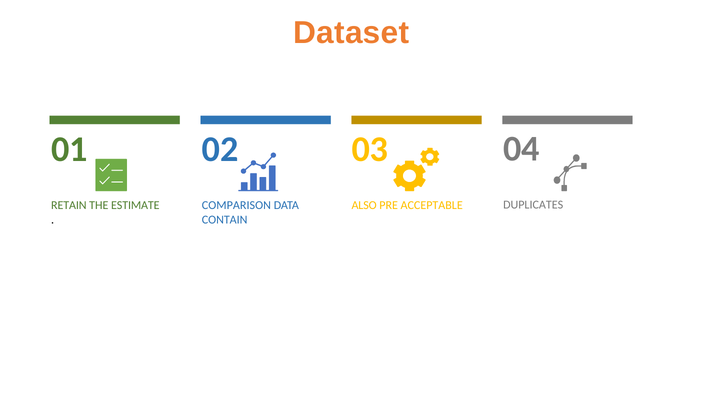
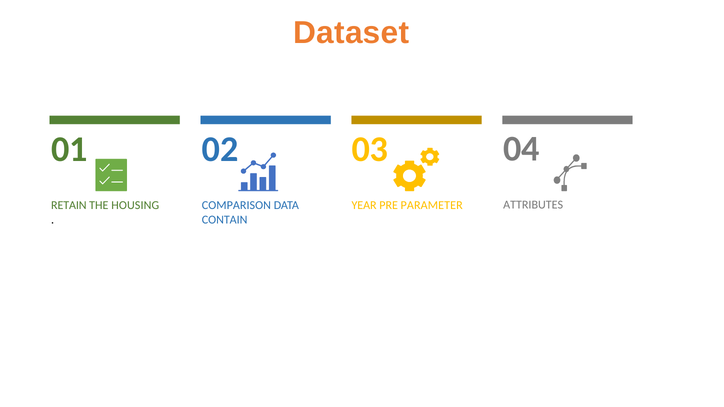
DUPLICATES: DUPLICATES -> ATTRIBUTES
ESTIMATE: ESTIMATE -> HOUSING
ALSO: ALSO -> YEAR
ACCEPTABLE: ACCEPTABLE -> PARAMETER
